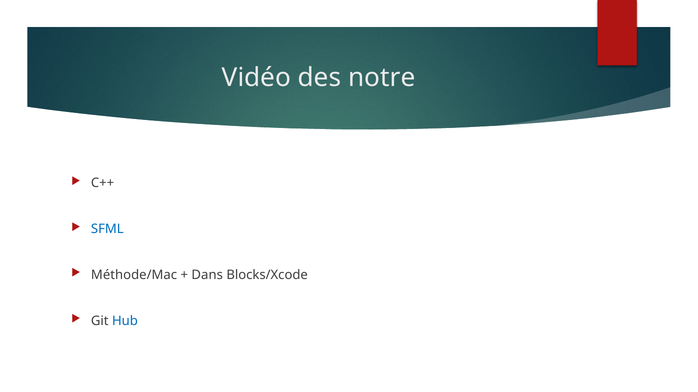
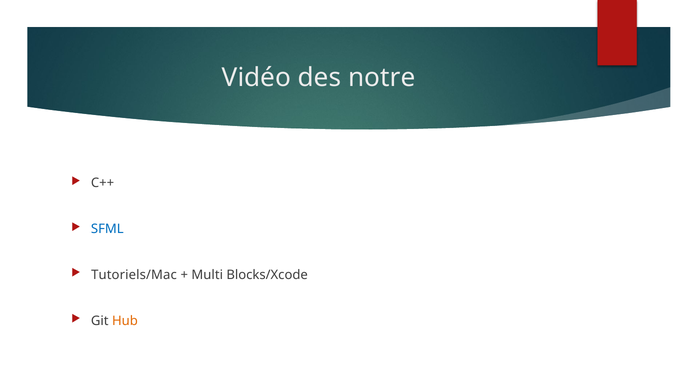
Méthode/Mac: Méthode/Mac -> Tutoriels/Mac
Dans: Dans -> Multi
Hub colour: blue -> orange
